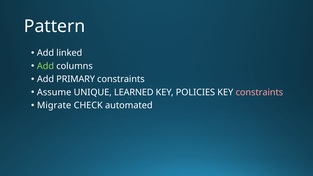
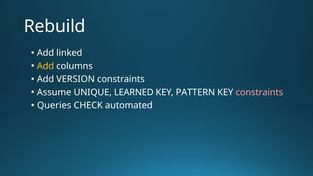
Pattern: Pattern -> Rebuild
Add at (45, 66) colour: light green -> yellow
PRIMARY: PRIMARY -> VERSION
POLICIES: POLICIES -> PATTERN
Migrate: Migrate -> Queries
